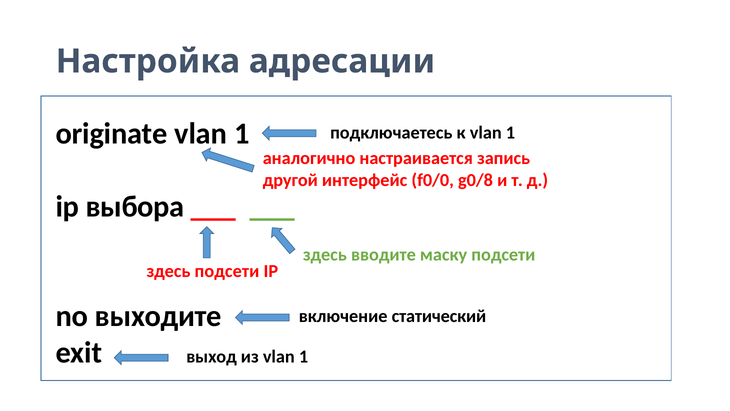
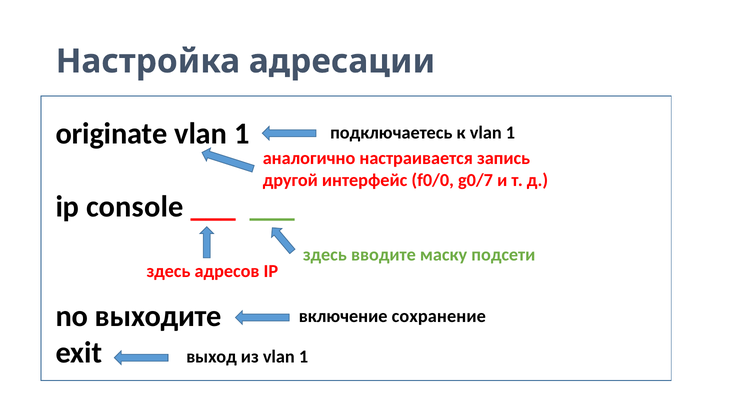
g0/8: g0/8 -> g0/7
выбора: выбора -> console
здесь подсети: подсети -> адресов
статический: статический -> сохранение
